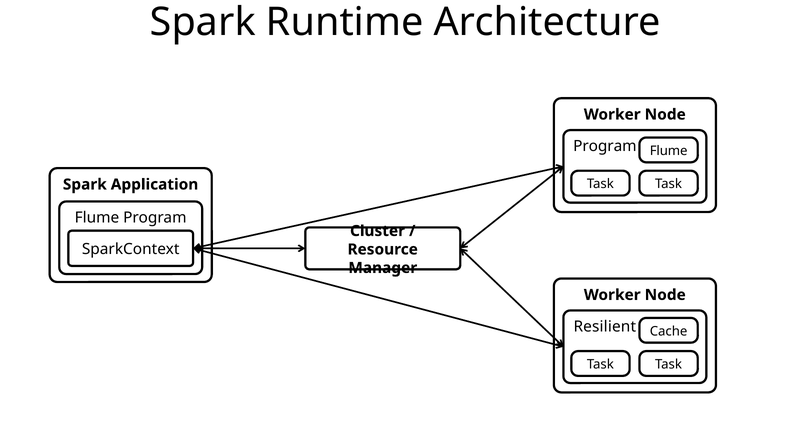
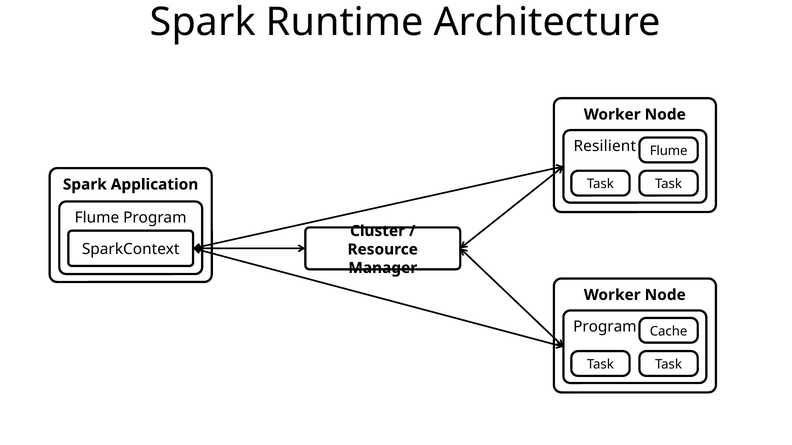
Program at (605, 146): Program -> Resilient
Resilient at (605, 327): Resilient -> Program
